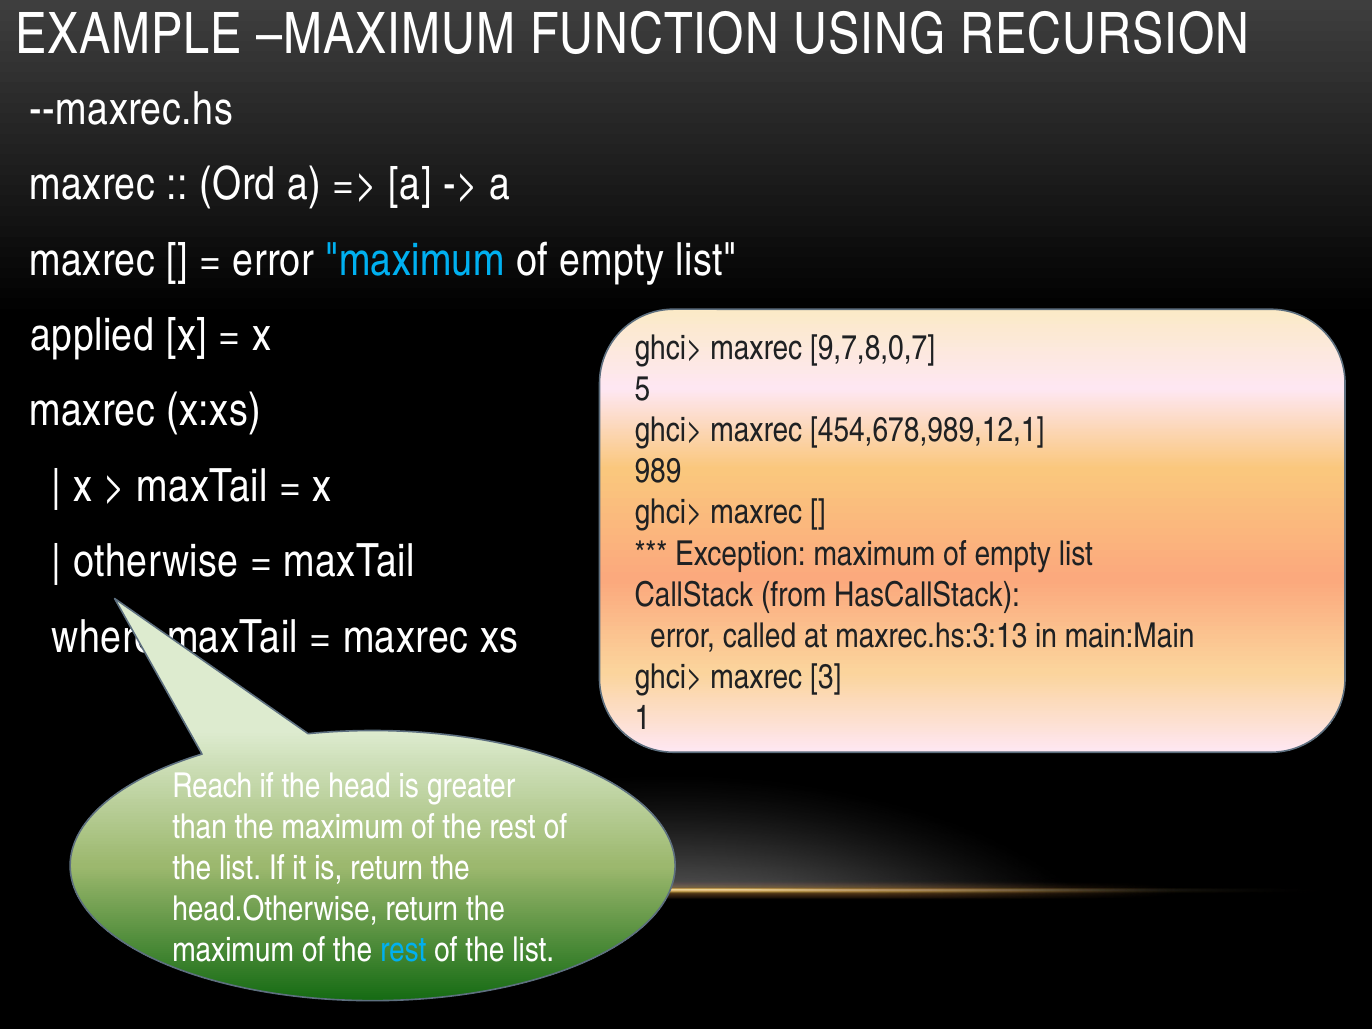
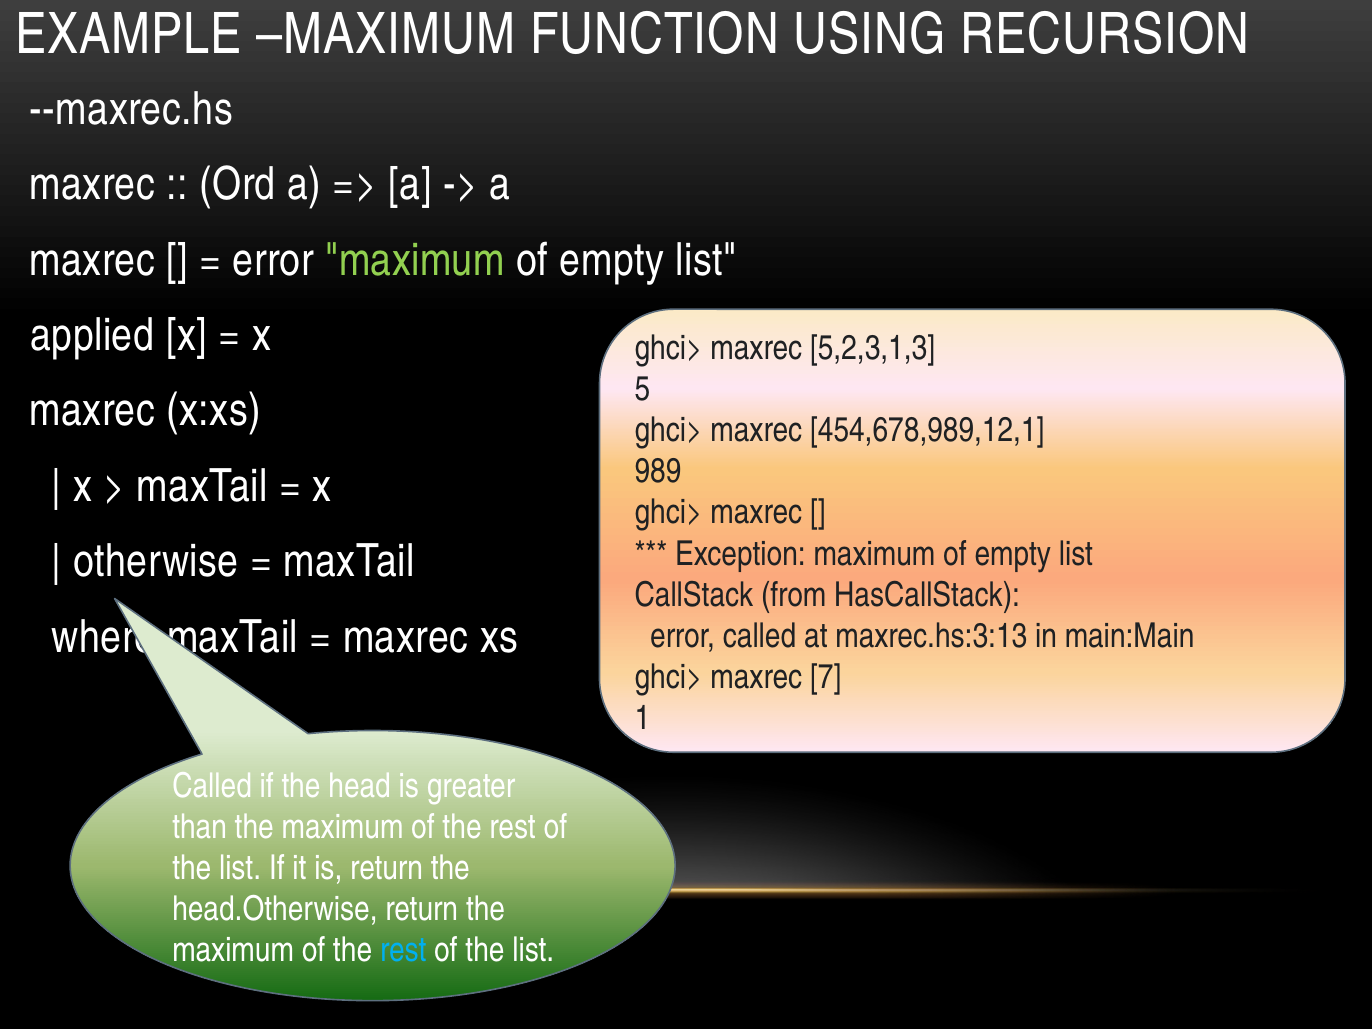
maximum at (415, 260) colour: light blue -> light green
9,7,8,0,7: 9,7,8,0,7 -> 5,2,3,1,3
3: 3 -> 7
Reach at (212, 786): Reach -> Called
